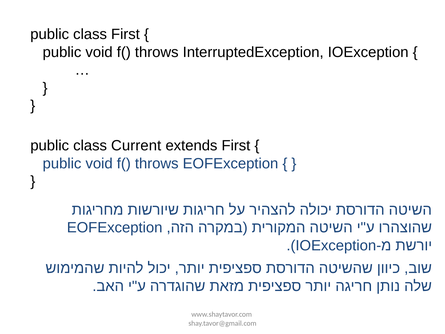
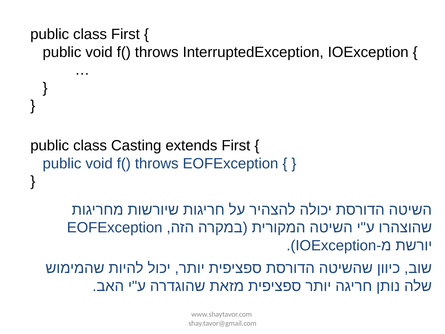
Current: Current -> Casting
